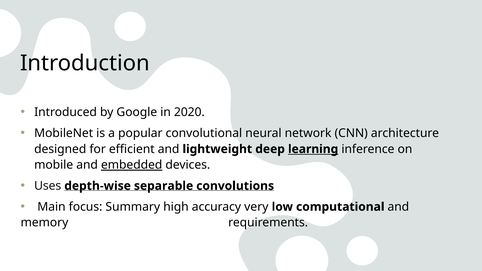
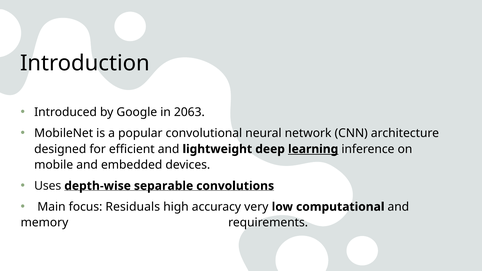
2020: 2020 -> 2063
embedded underline: present -> none
Summary: Summary -> Residuals
